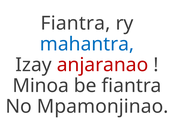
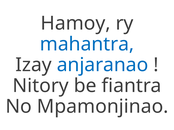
Fiantra at (75, 23): Fiantra -> Hamoy
anjaranao colour: red -> blue
Minoa: Minoa -> Nitory
